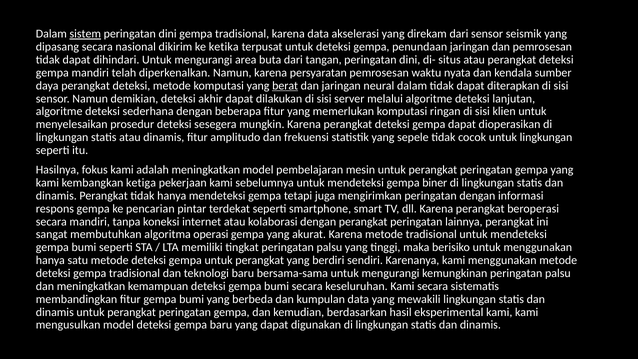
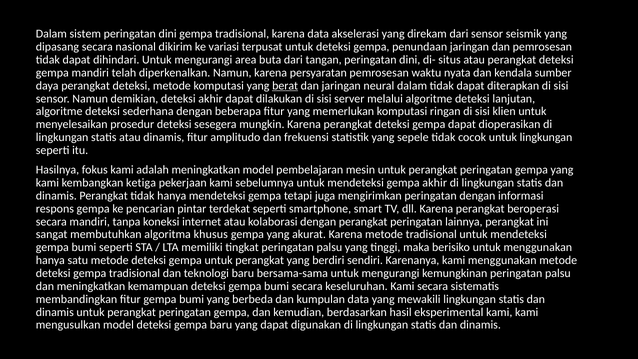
sistem underline: present -> none
ketika: ketika -> variasi
gempa biner: biner -> akhir
operasi: operasi -> khusus
